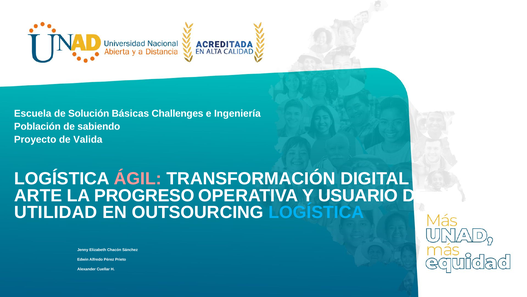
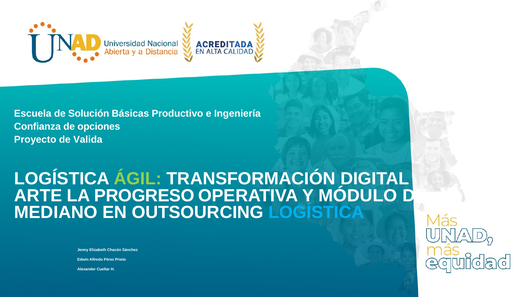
Challenges: Challenges -> Productivo
Población: Población -> Confianza
sabiendo: sabiendo -> opciones
ÁGIL colour: pink -> light green
USUARIO: USUARIO -> MÓDULO
UTILIDAD: UTILIDAD -> MEDIANO
